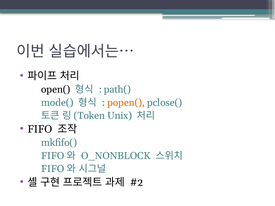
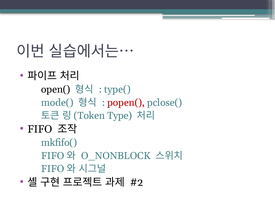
path(: path( -> type(
popen( colour: orange -> red
Unix: Unix -> Type
